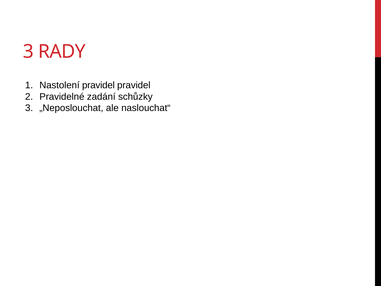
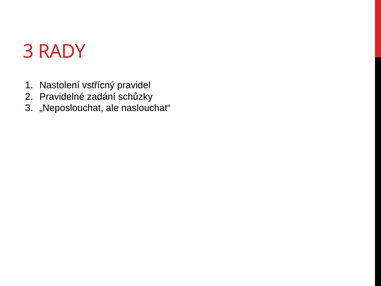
Nastolení pravidel: pravidel -> vstřícný
